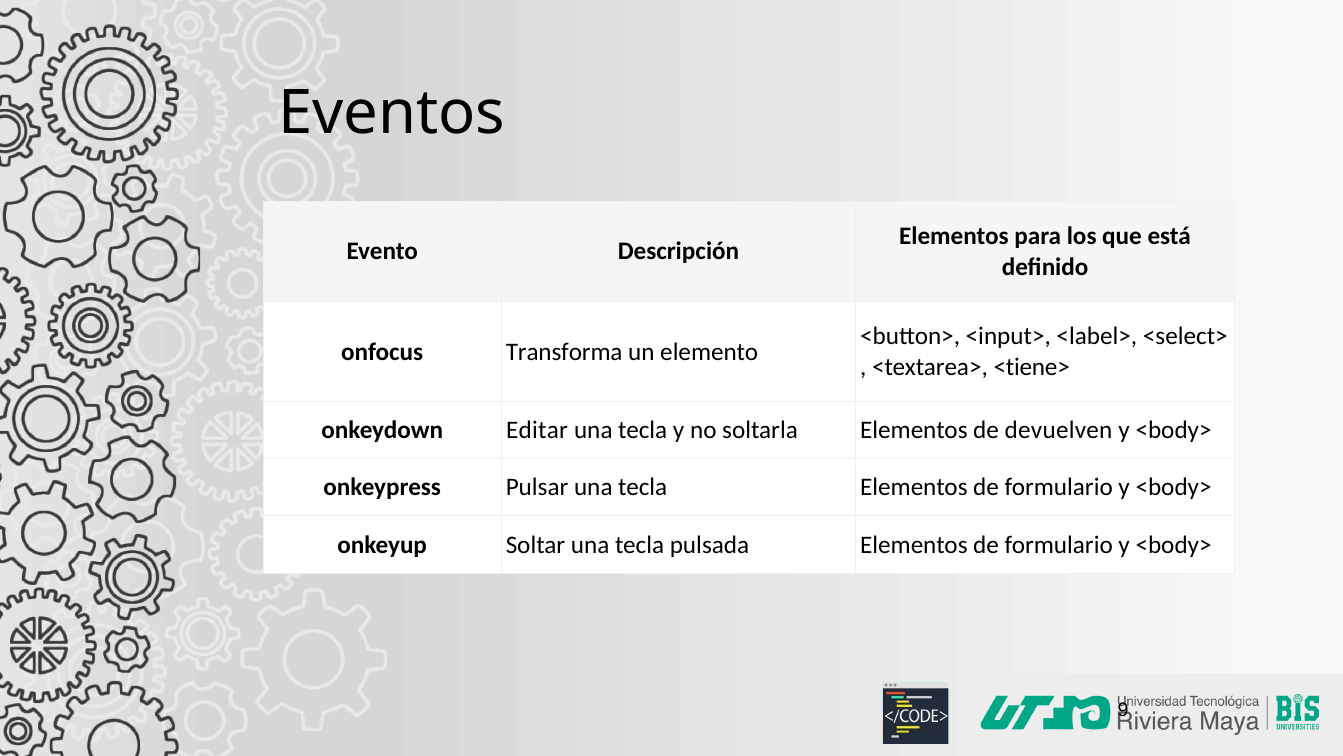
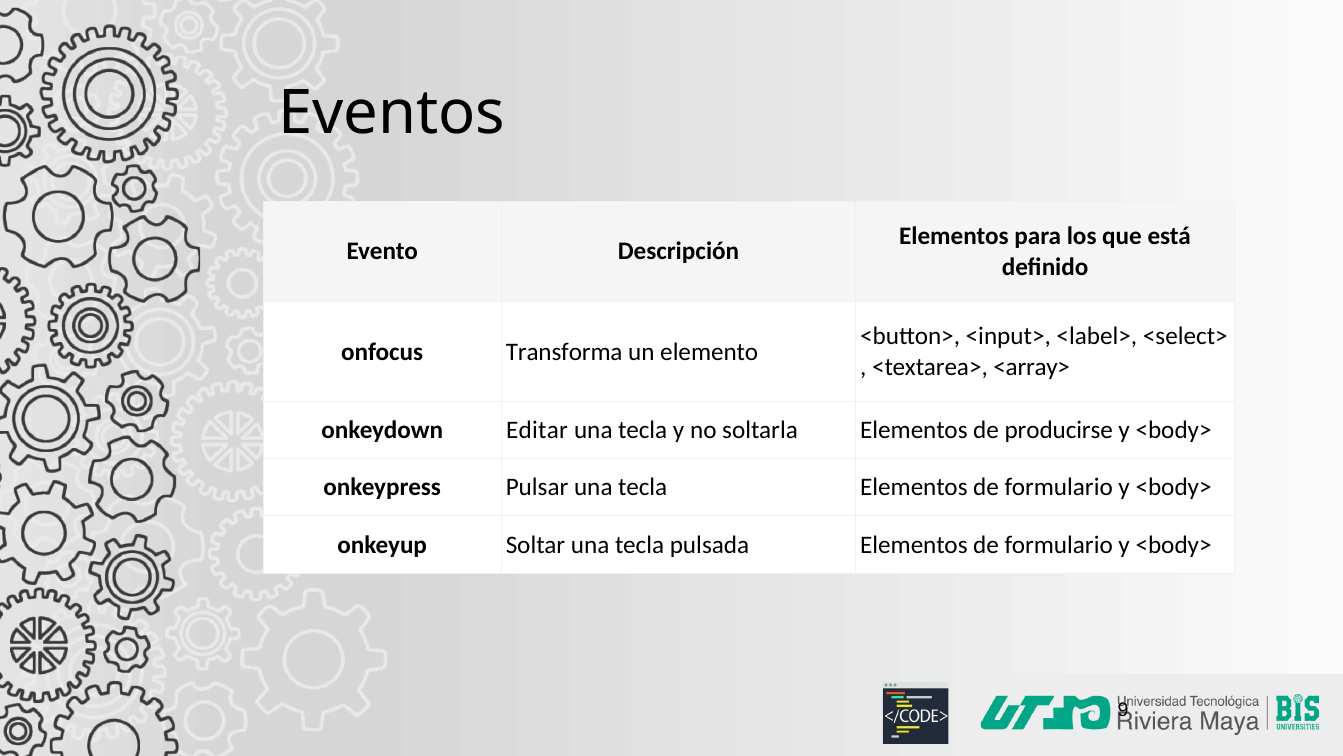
<tiene>: <tiene> -> <array>
devuelven: devuelven -> producirse
